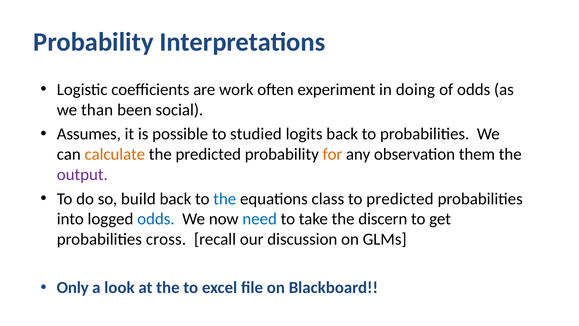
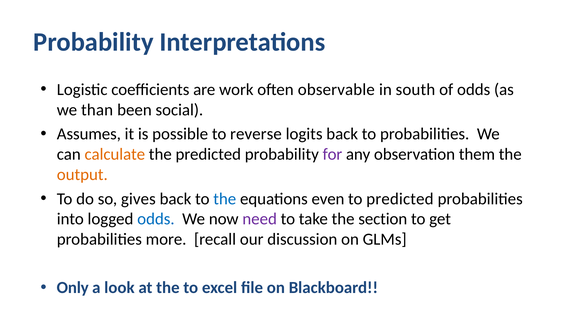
experiment: experiment -> observable
doing: doing -> south
studied: studied -> reverse
for colour: orange -> purple
output colour: purple -> orange
build: build -> gives
class: class -> even
need colour: blue -> purple
discern: discern -> section
cross: cross -> more
